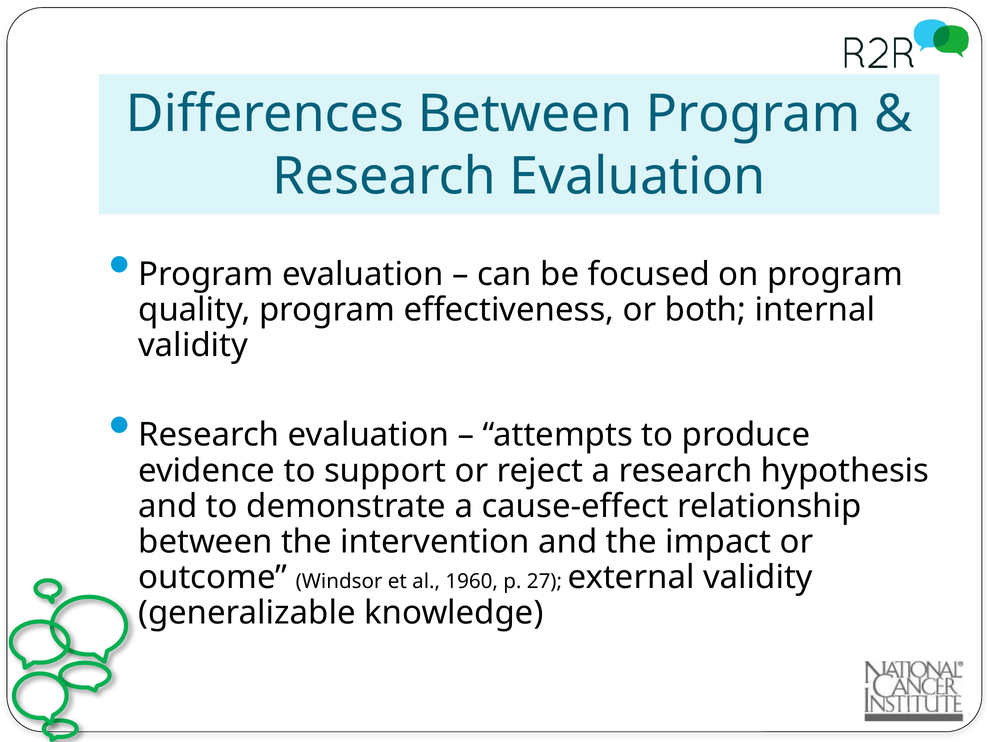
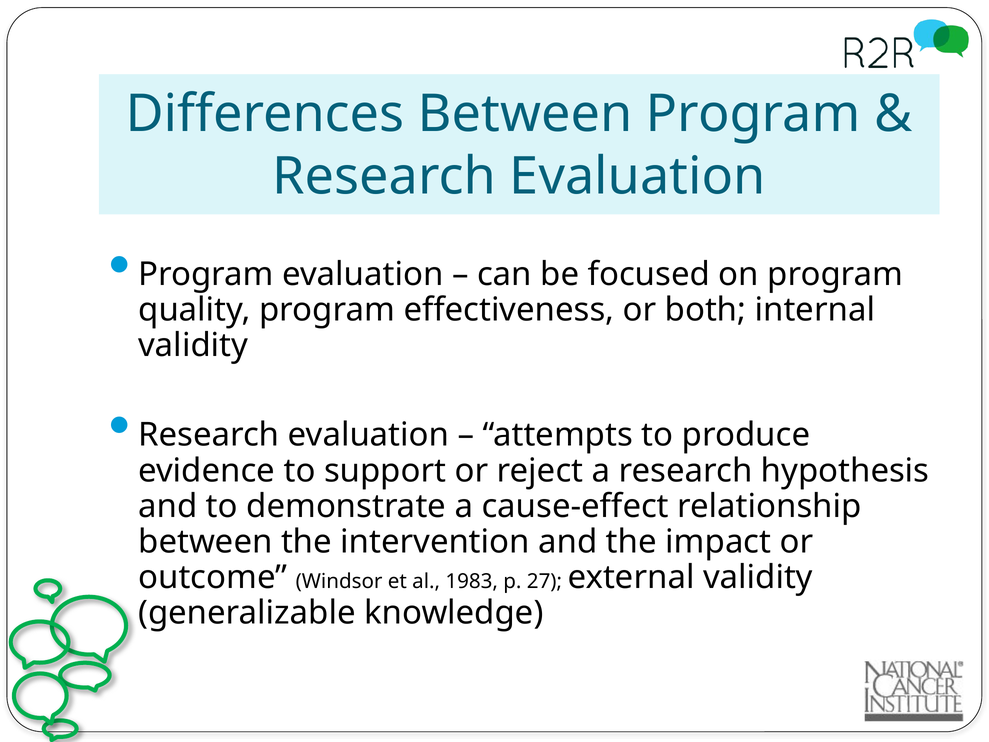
1960: 1960 -> 1983
